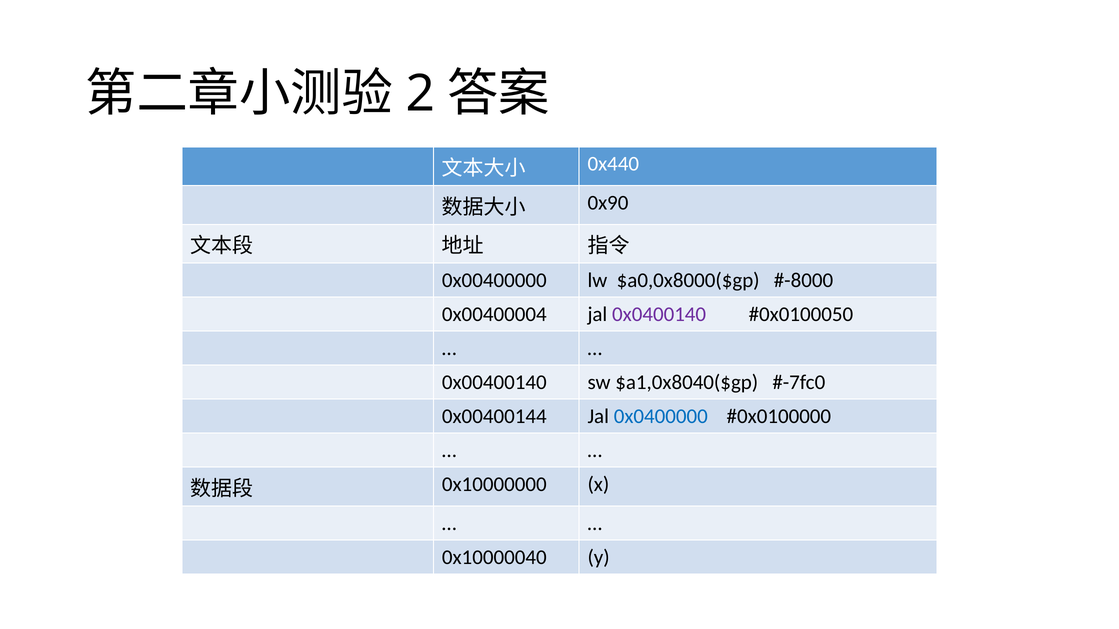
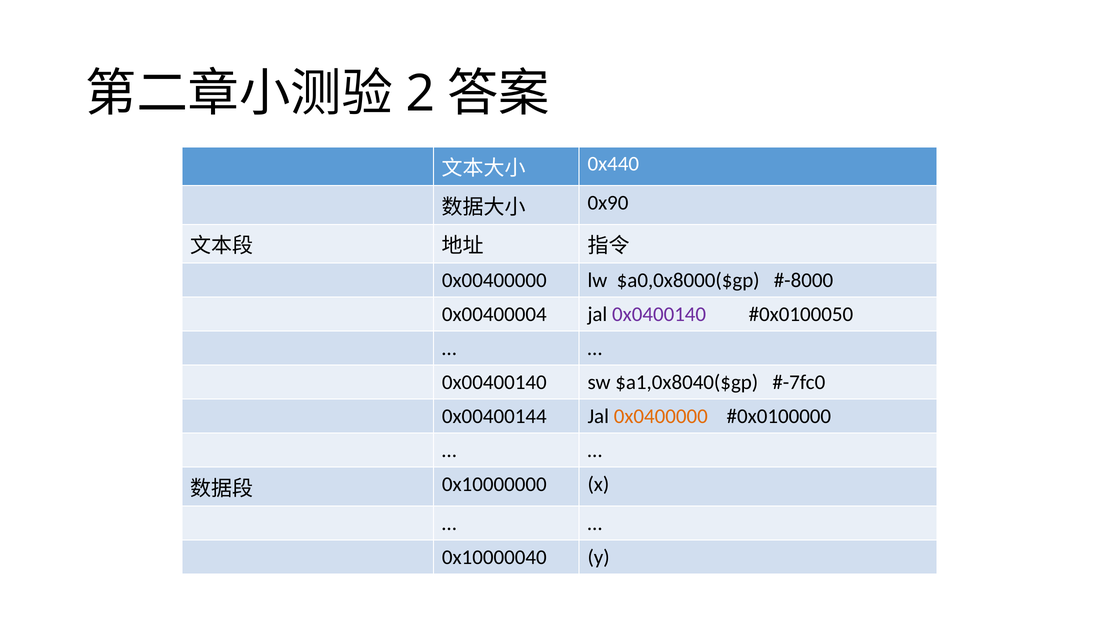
0x0400000 colour: blue -> orange
